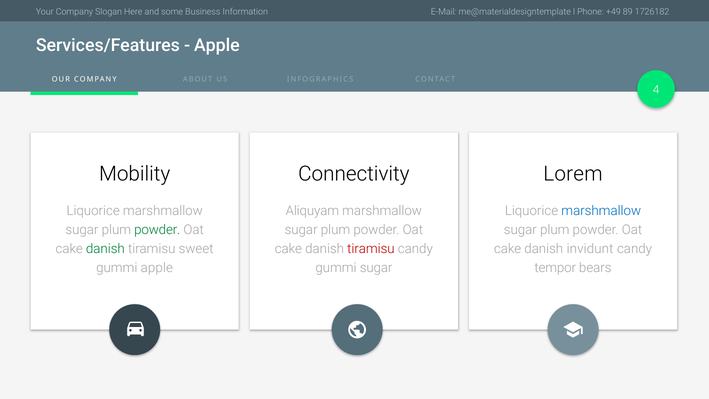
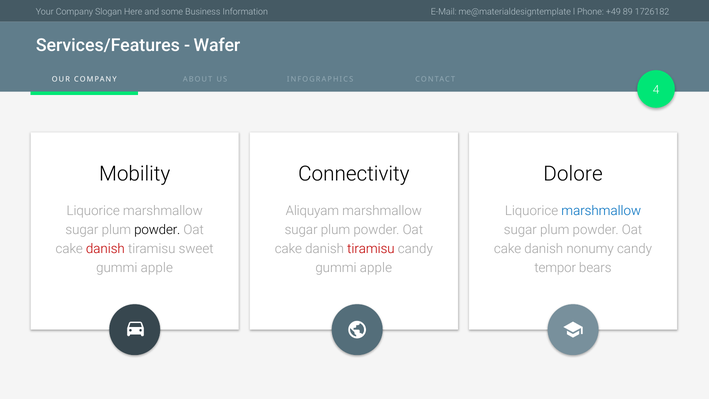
Apple at (217, 45): Apple -> Wafer
Lorem: Lorem -> Dolore
powder at (157, 230) colour: green -> black
danish at (105, 249) colour: green -> red
invidunt: invidunt -> nonumy
sugar at (376, 268): sugar -> apple
